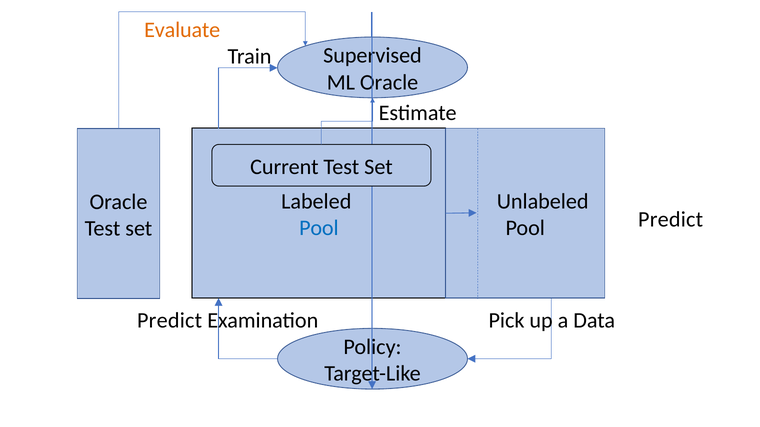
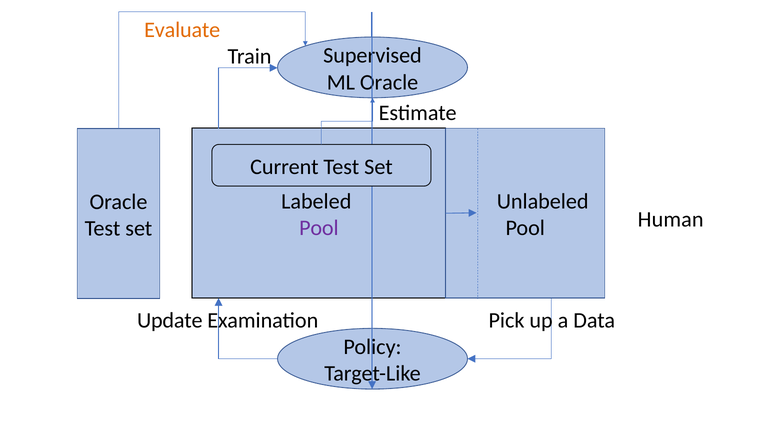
Pool at (319, 228) colour: blue -> purple
Pool Predict: Predict -> Human
Predict at (170, 321): Predict -> Update
